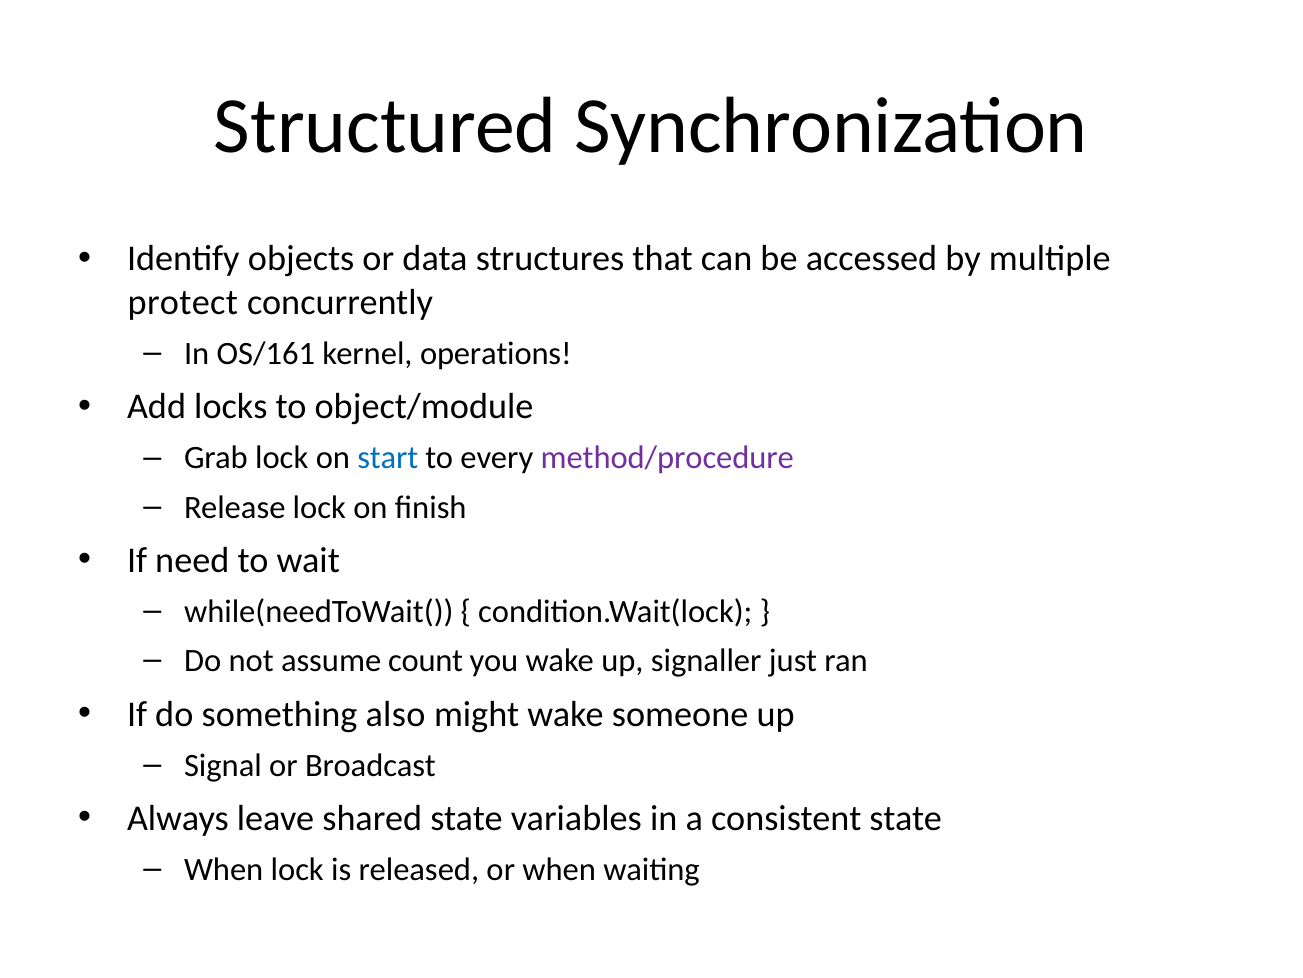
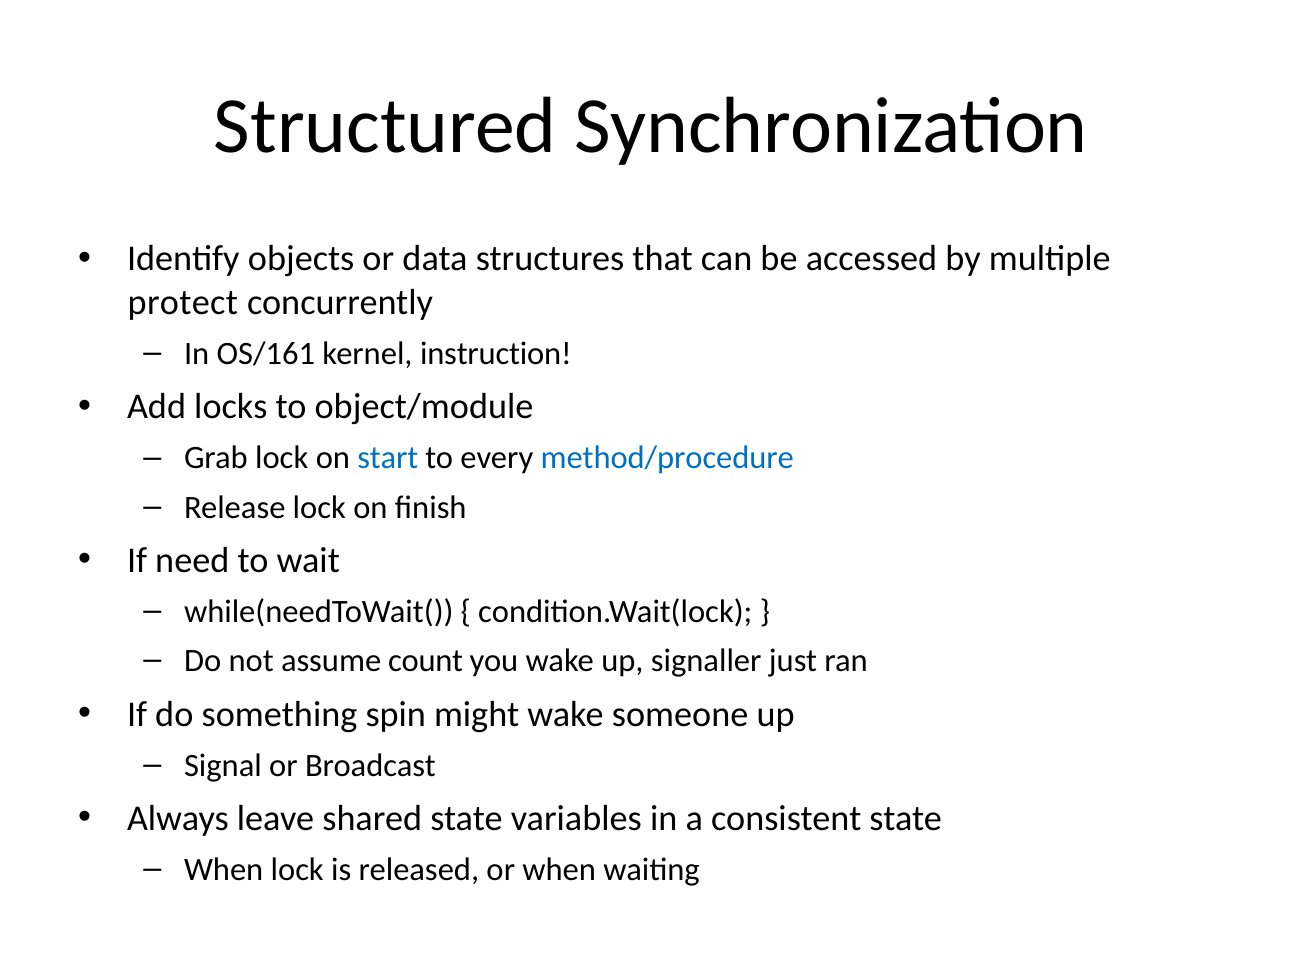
operations: operations -> instruction
method/procedure colour: purple -> blue
also: also -> spin
